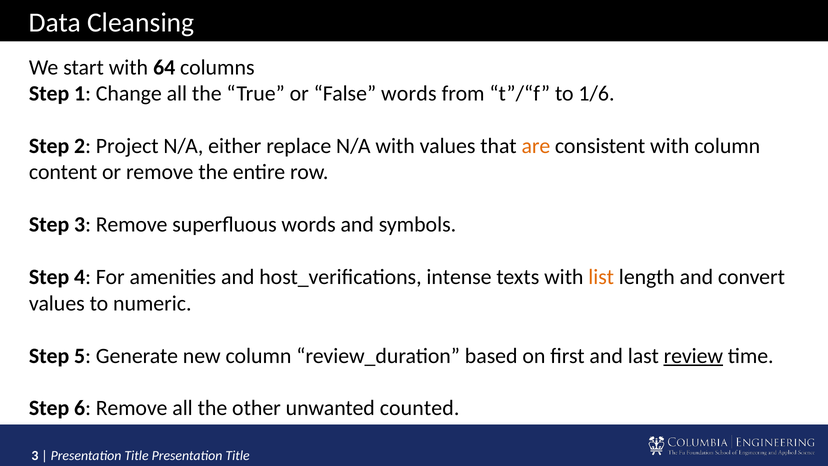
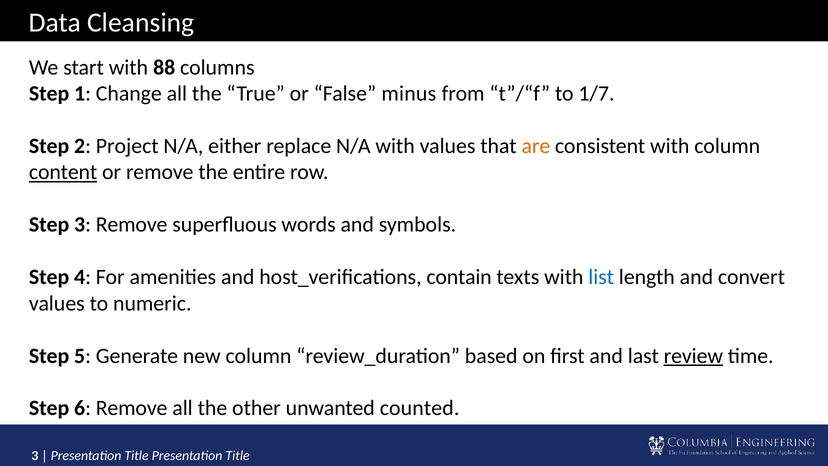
64: 64 -> 88
False words: words -> minus
1/6: 1/6 -> 1/7
content underline: none -> present
intense: intense -> contain
list colour: orange -> blue
